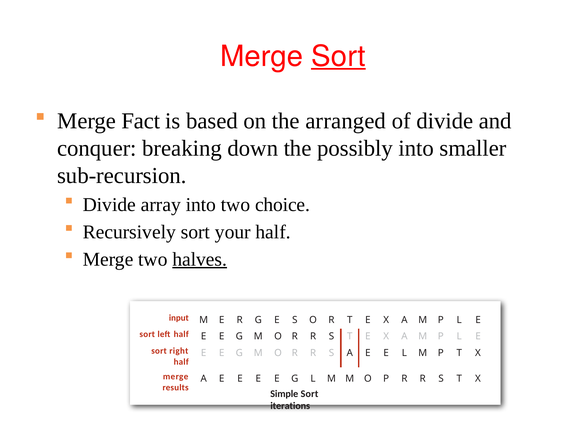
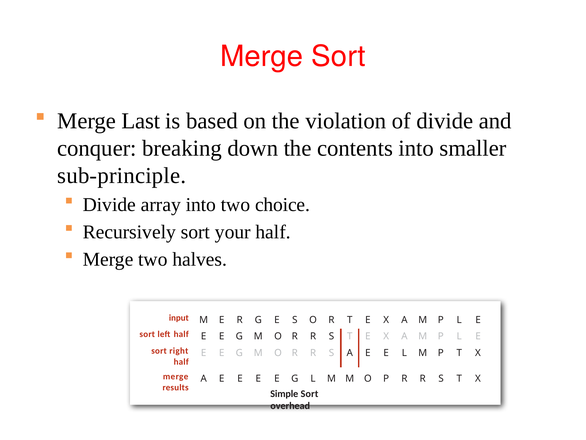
Sort at (338, 56) underline: present -> none
Fact: Fact -> Last
arranged: arranged -> violation
possibly: possibly -> contents
sub-recursion: sub-recursion -> sub-principle
halves underline: present -> none
iterations: iterations -> overhead
